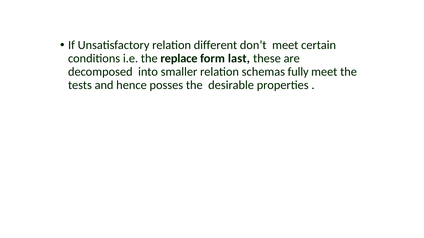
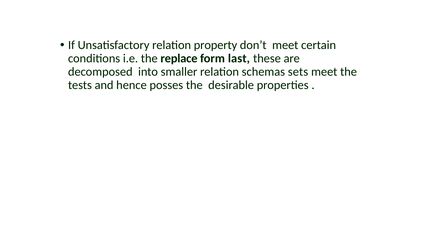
different: different -> property
fully: fully -> sets
